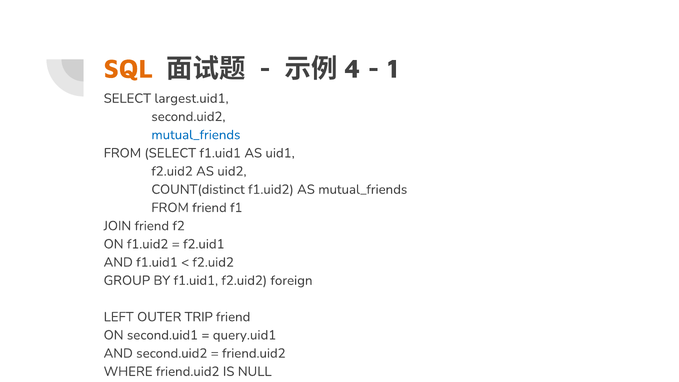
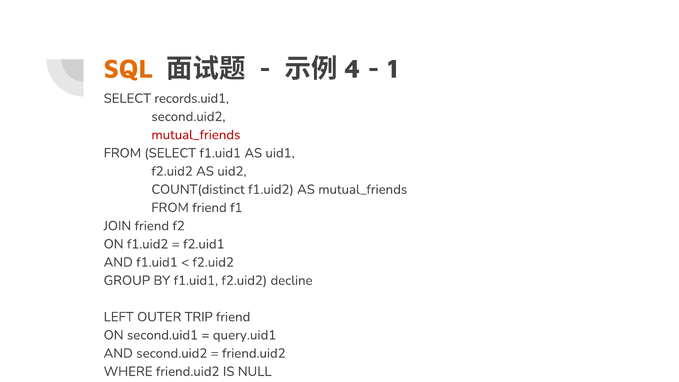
largest.uid1: largest.uid1 -> records.uid1
mutual_friends at (196, 135) colour: blue -> red
foreign: foreign -> decline
